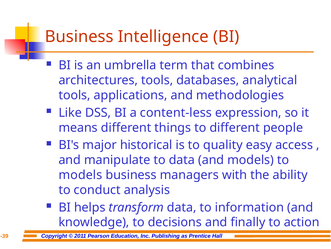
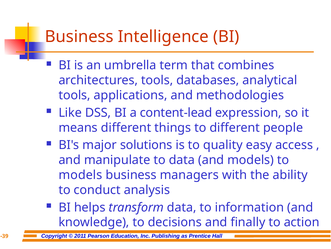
content-less: content-less -> content-lead
historical: historical -> solutions
